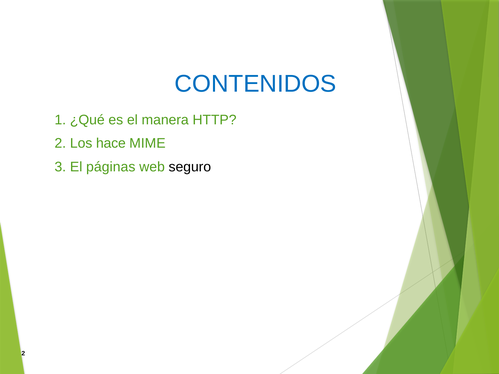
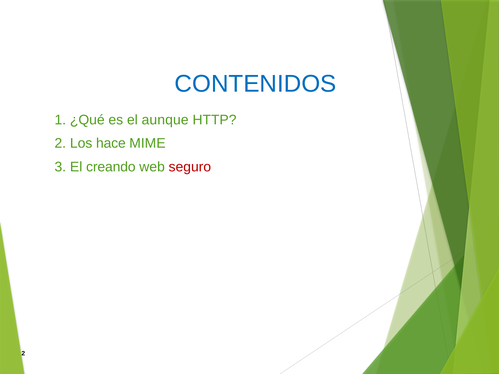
manera: manera -> aunque
páginas: páginas -> creando
seguro colour: black -> red
